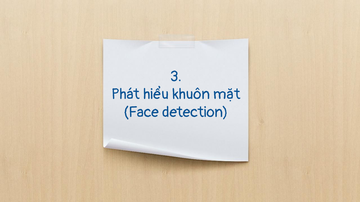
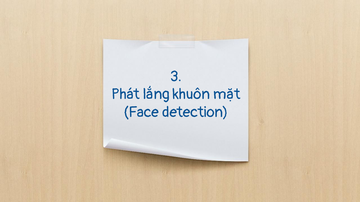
hiểu: hiểu -> lắng
